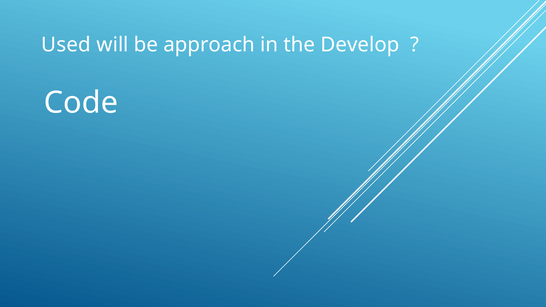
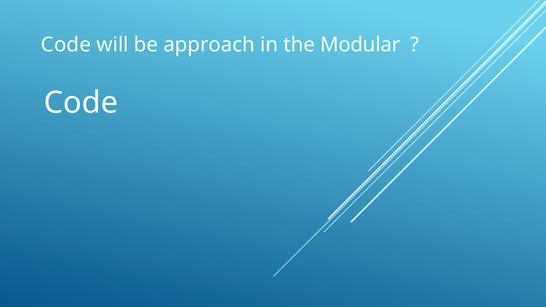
Used at (66, 45): Used -> Code
Develop: Develop -> Modular
